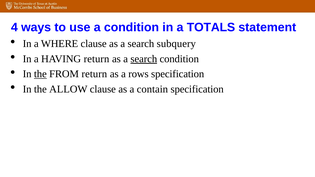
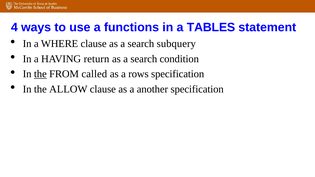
a condition: condition -> functions
TOTALS: TOTALS -> TABLES
search at (144, 59) underline: present -> none
FROM return: return -> called
contain: contain -> another
